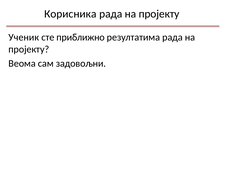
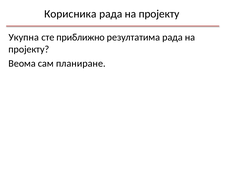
Ученик: Ученик -> Укупна
задовољни: задовољни -> планиране
